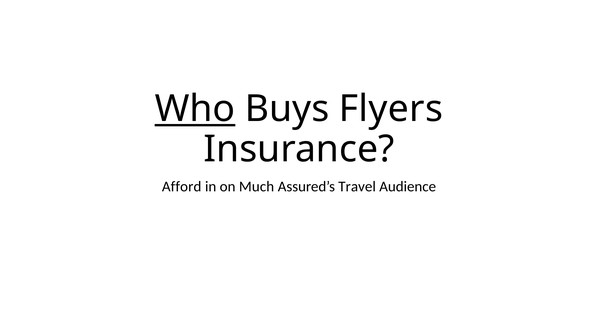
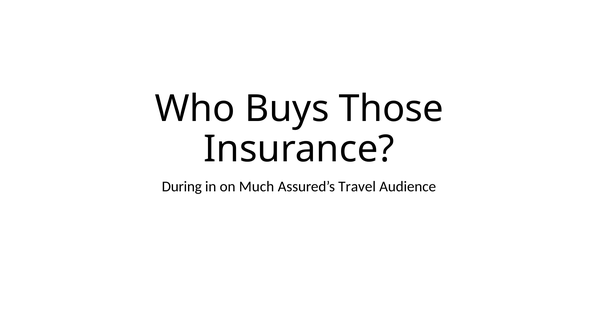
Who underline: present -> none
Flyers: Flyers -> Those
Afford: Afford -> During
